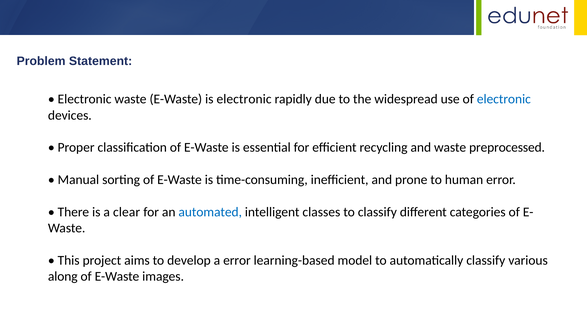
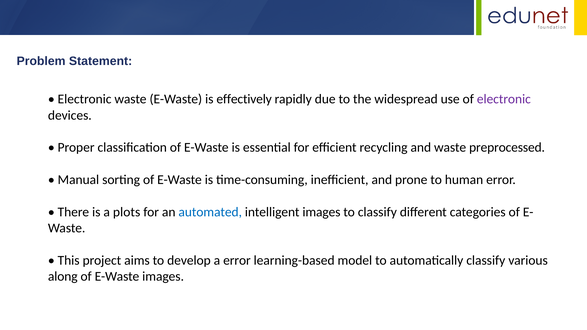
is electronic: electronic -> effectively
electronic at (504, 99) colour: blue -> purple
clear: clear -> plots
intelligent classes: classes -> images
